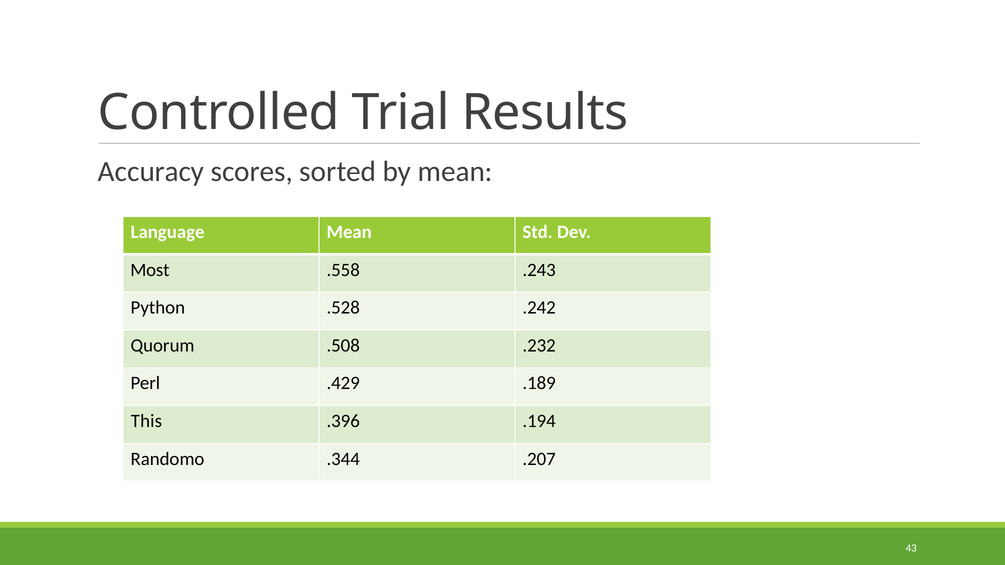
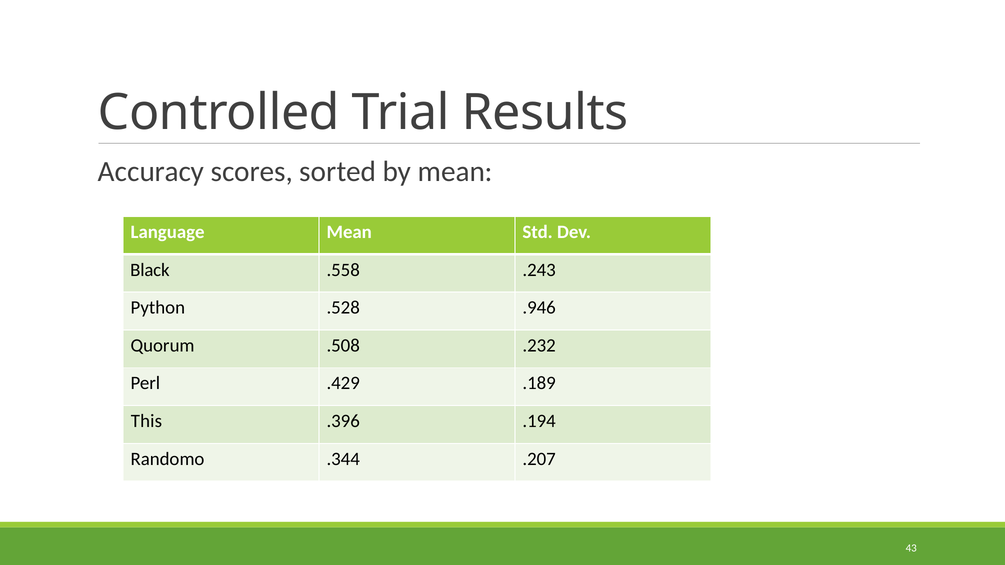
Most: Most -> Black
.242: .242 -> .946
